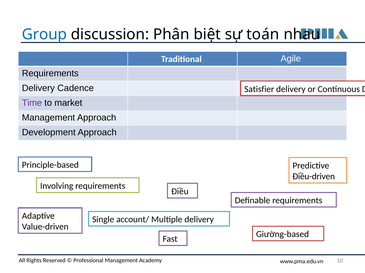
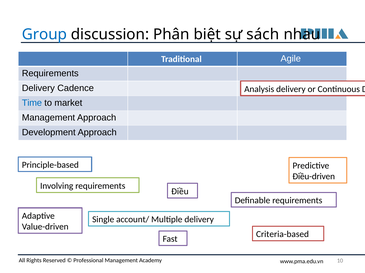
toán: toán -> sách
Satisfier: Satisfier -> Analysis
Time colour: purple -> blue
Giường-based: Giường-based -> Criteria-based
